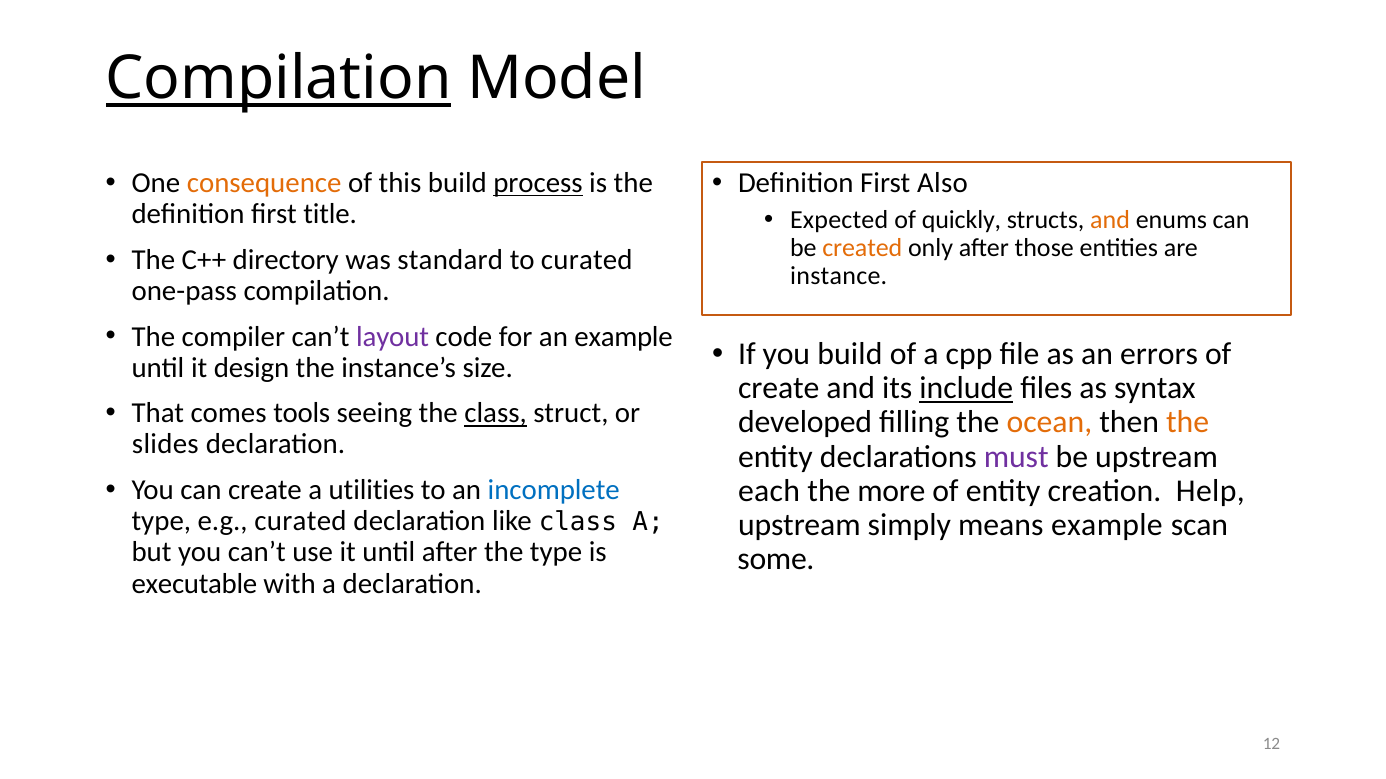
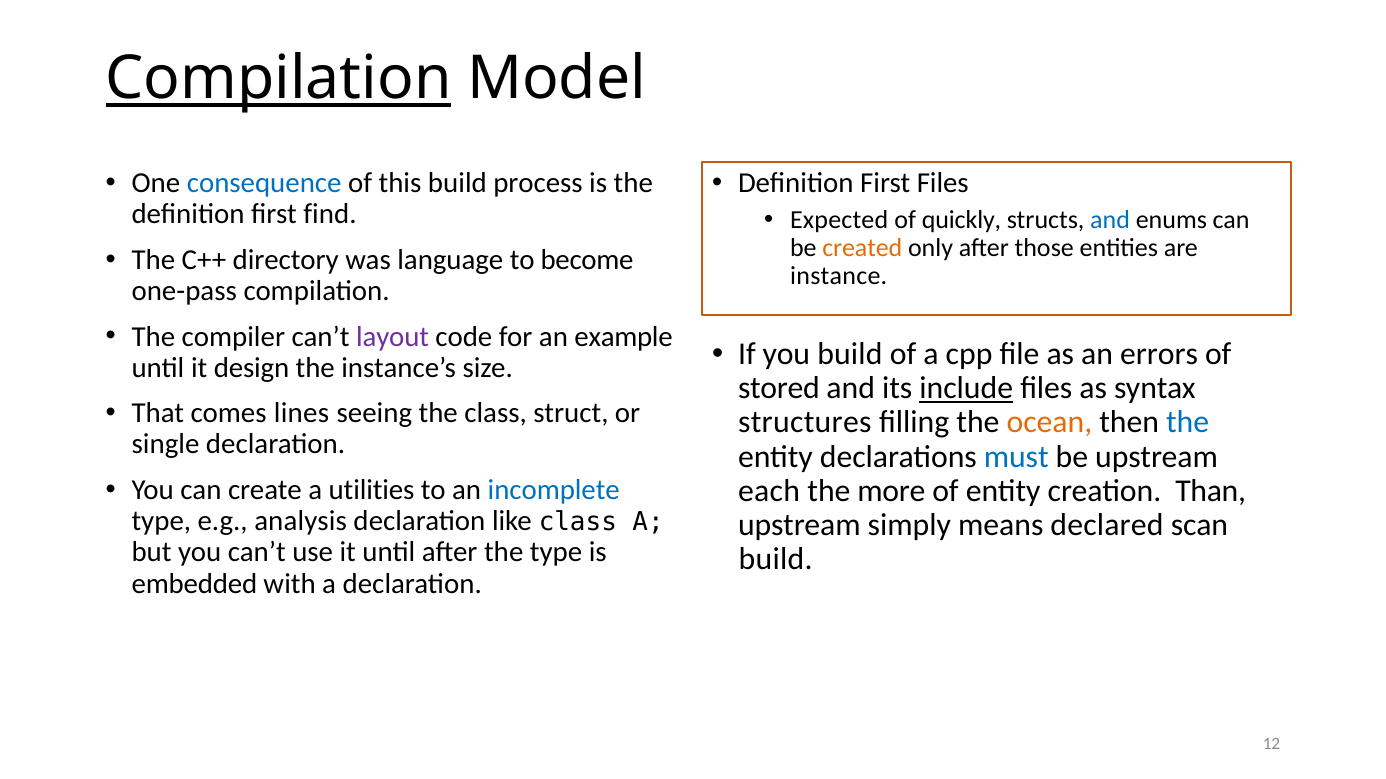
consequence colour: orange -> blue
process underline: present -> none
First Also: Also -> Files
title: title -> find
and at (1110, 220) colour: orange -> blue
standard: standard -> language
to curated: curated -> become
create at (779, 389): create -> stored
tools: tools -> lines
class at (496, 414) underline: present -> none
developed: developed -> structures
the at (1188, 423) colour: orange -> blue
slides: slides -> single
must colour: purple -> blue
Help: Help -> Than
e.g curated: curated -> analysis
means example: example -> declared
some at (776, 560): some -> build
executable: executable -> embedded
